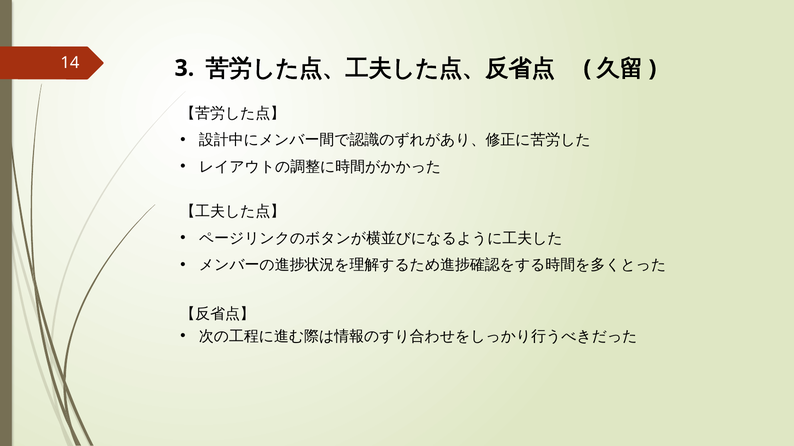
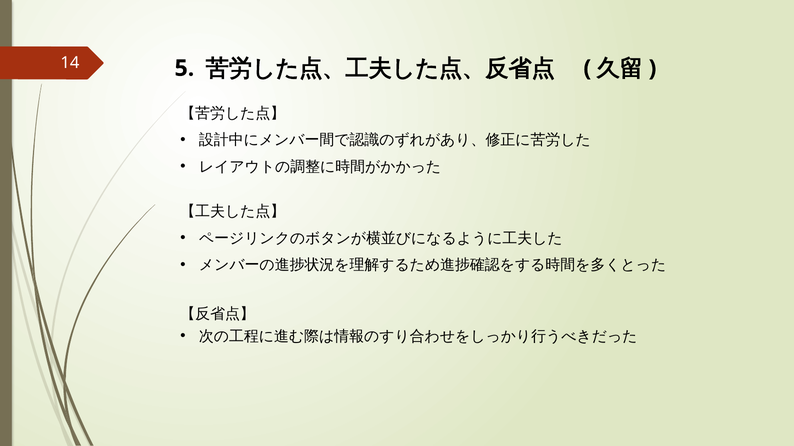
3: 3 -> 5
